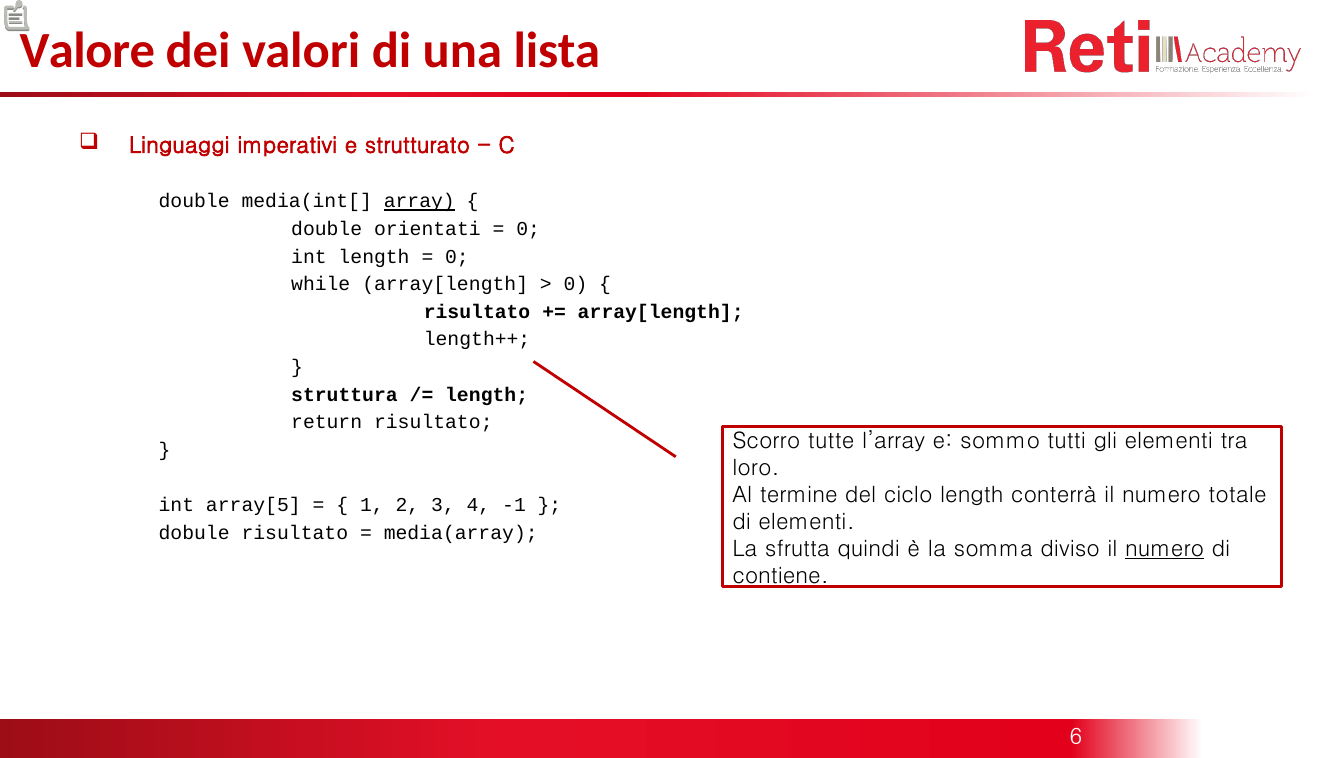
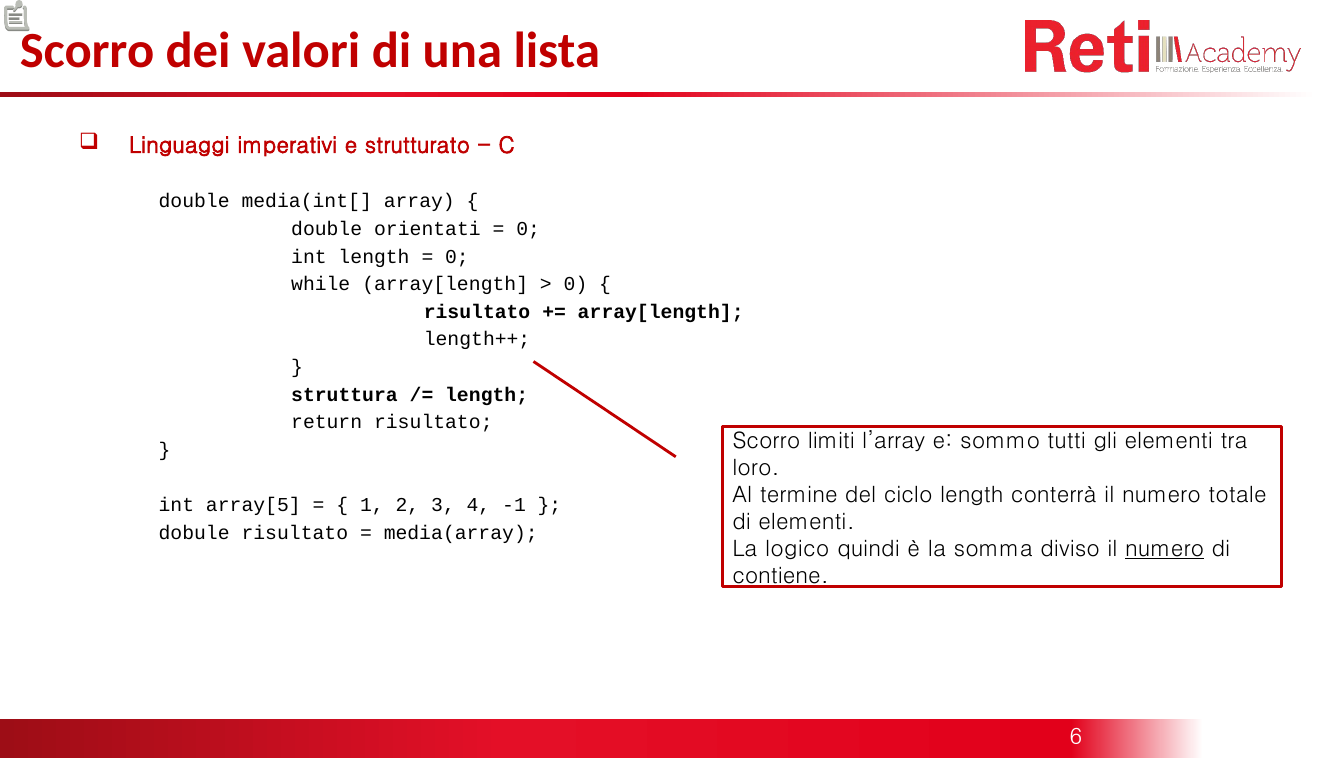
Valore at (87, 51): Valore -> Scorro
array underline: present -> none
tutte: tutte -> limiti
sfrutta: sfrutta -> logico
